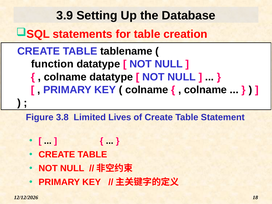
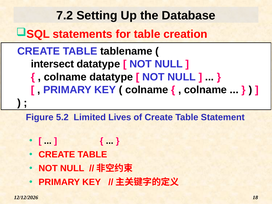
3.9: 3.9 -> 7.2
function: function -> intersect
3.8: 3.8 -> 5.2
